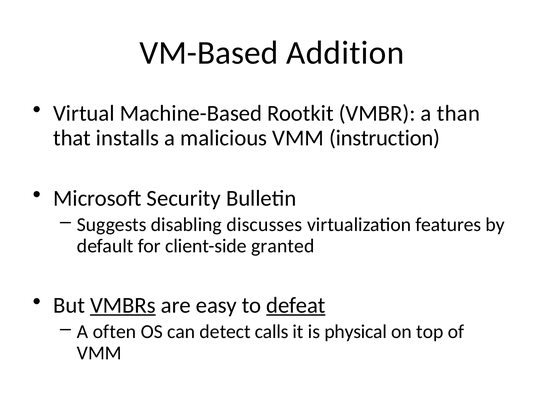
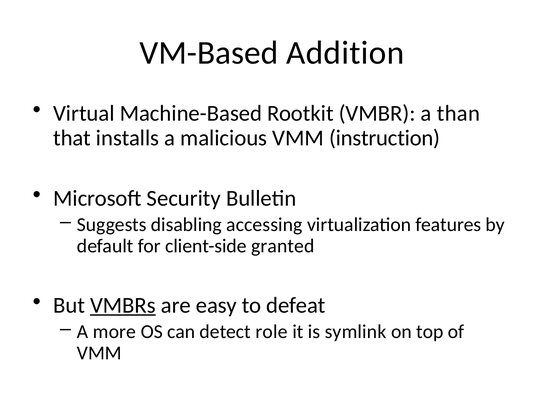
discusses: discusses -> accessing
defeat underline: present -> none
often: often -> more
calls: calls -> role
physical: physical -> symlink
